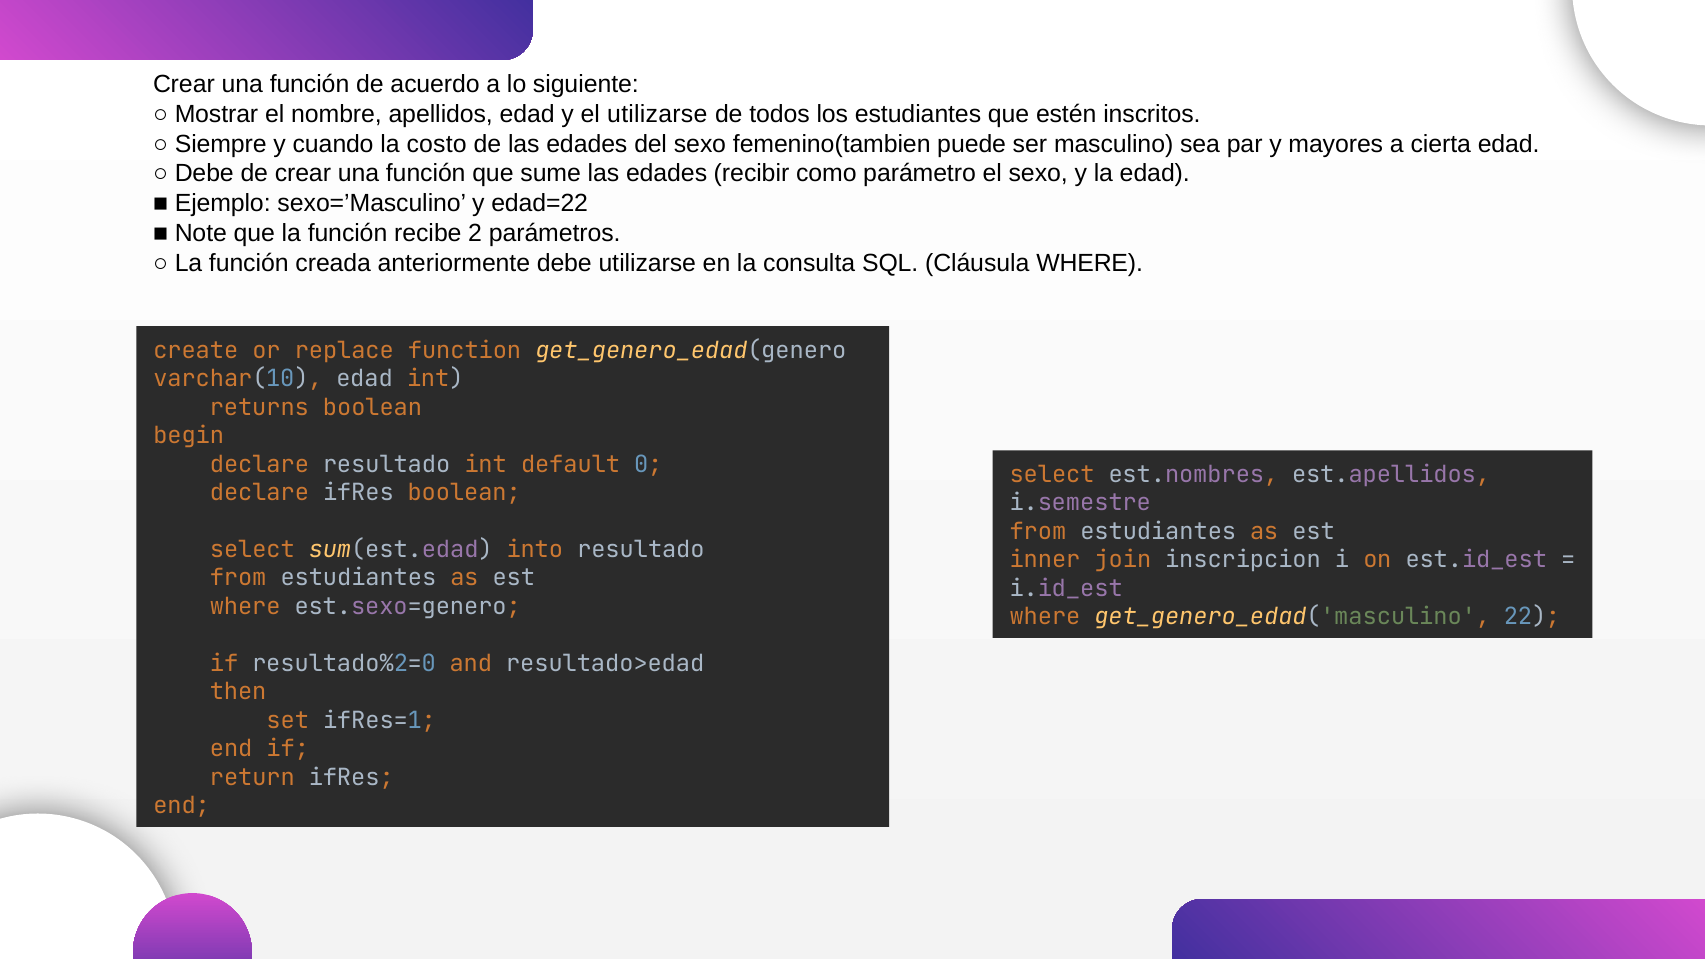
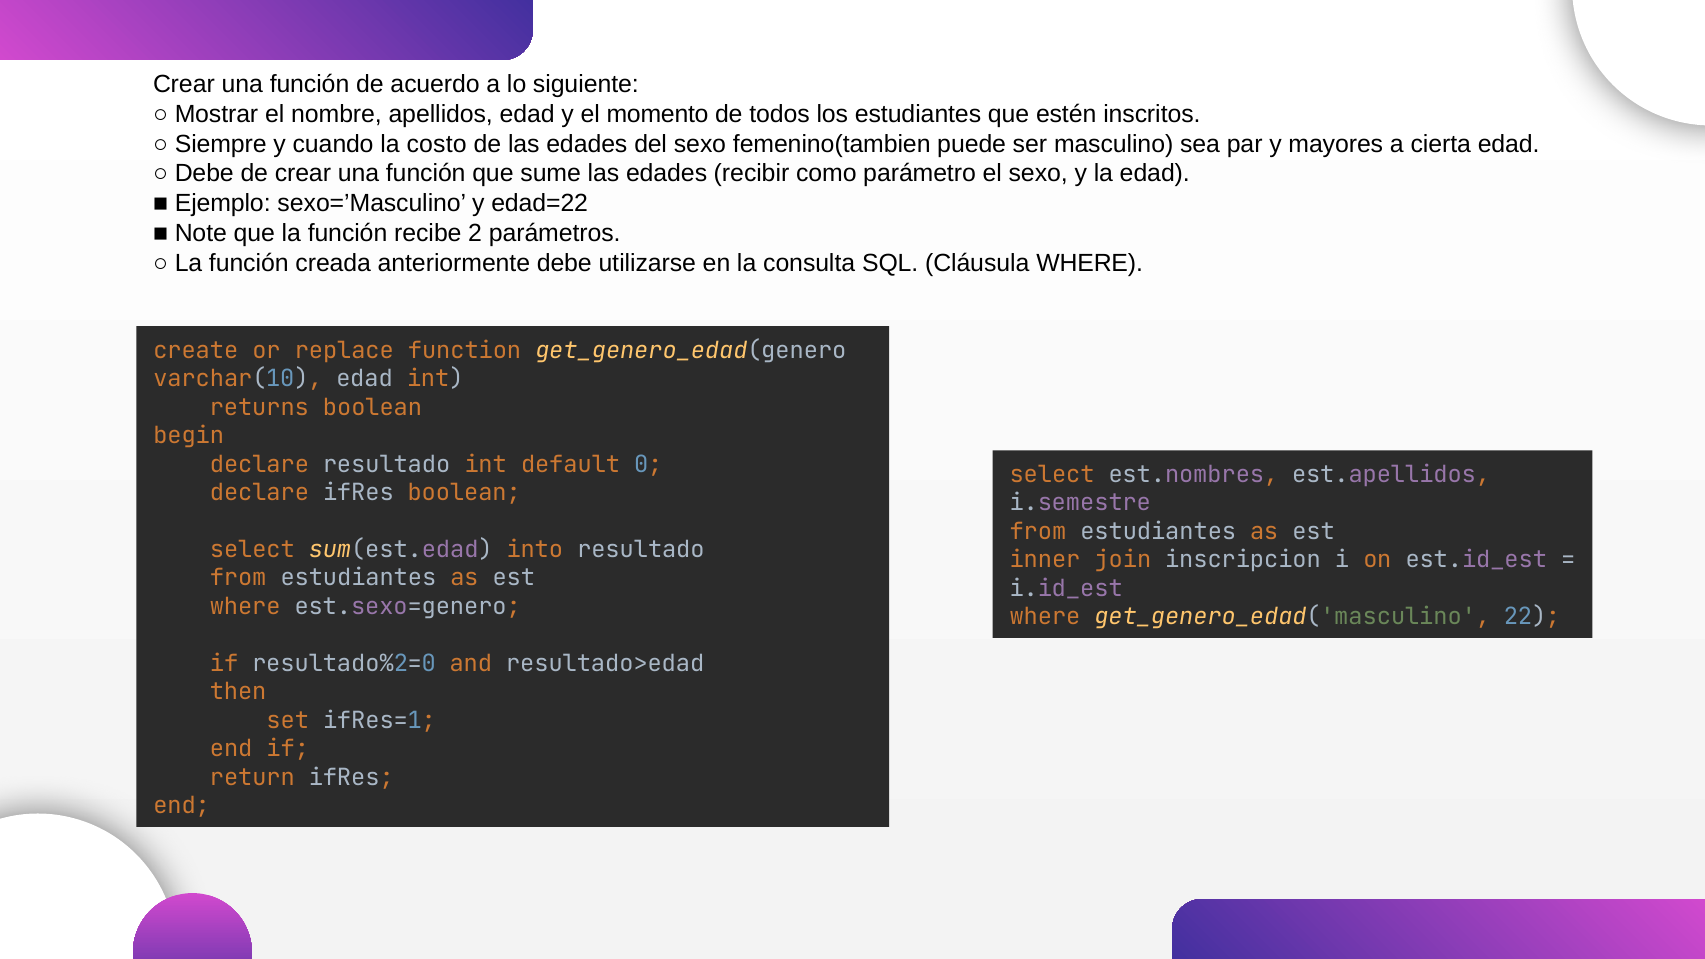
el utilizarse: utilizarse -> momento
